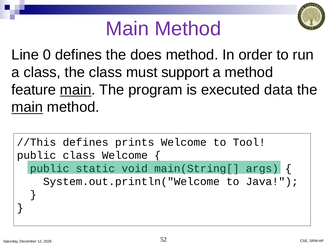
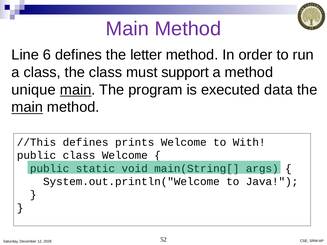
0: 0 -> 6
does: does -> letter
feature: feature -> unique
Tool: Tool -> With
